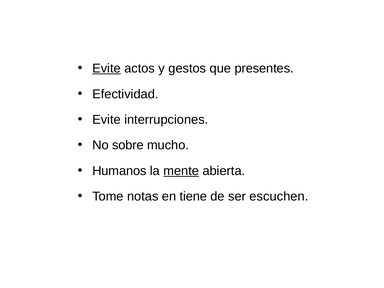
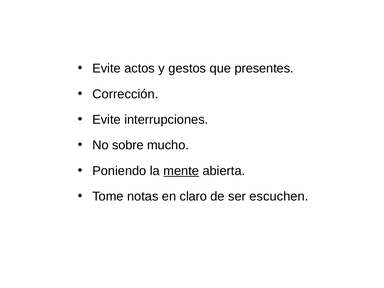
Evite at (107, 68) underline: present -> none
Efectividad: Efectividad -> Corrección
Humanos: Humanos -> Poniendo
tiene: tiene -> claro
